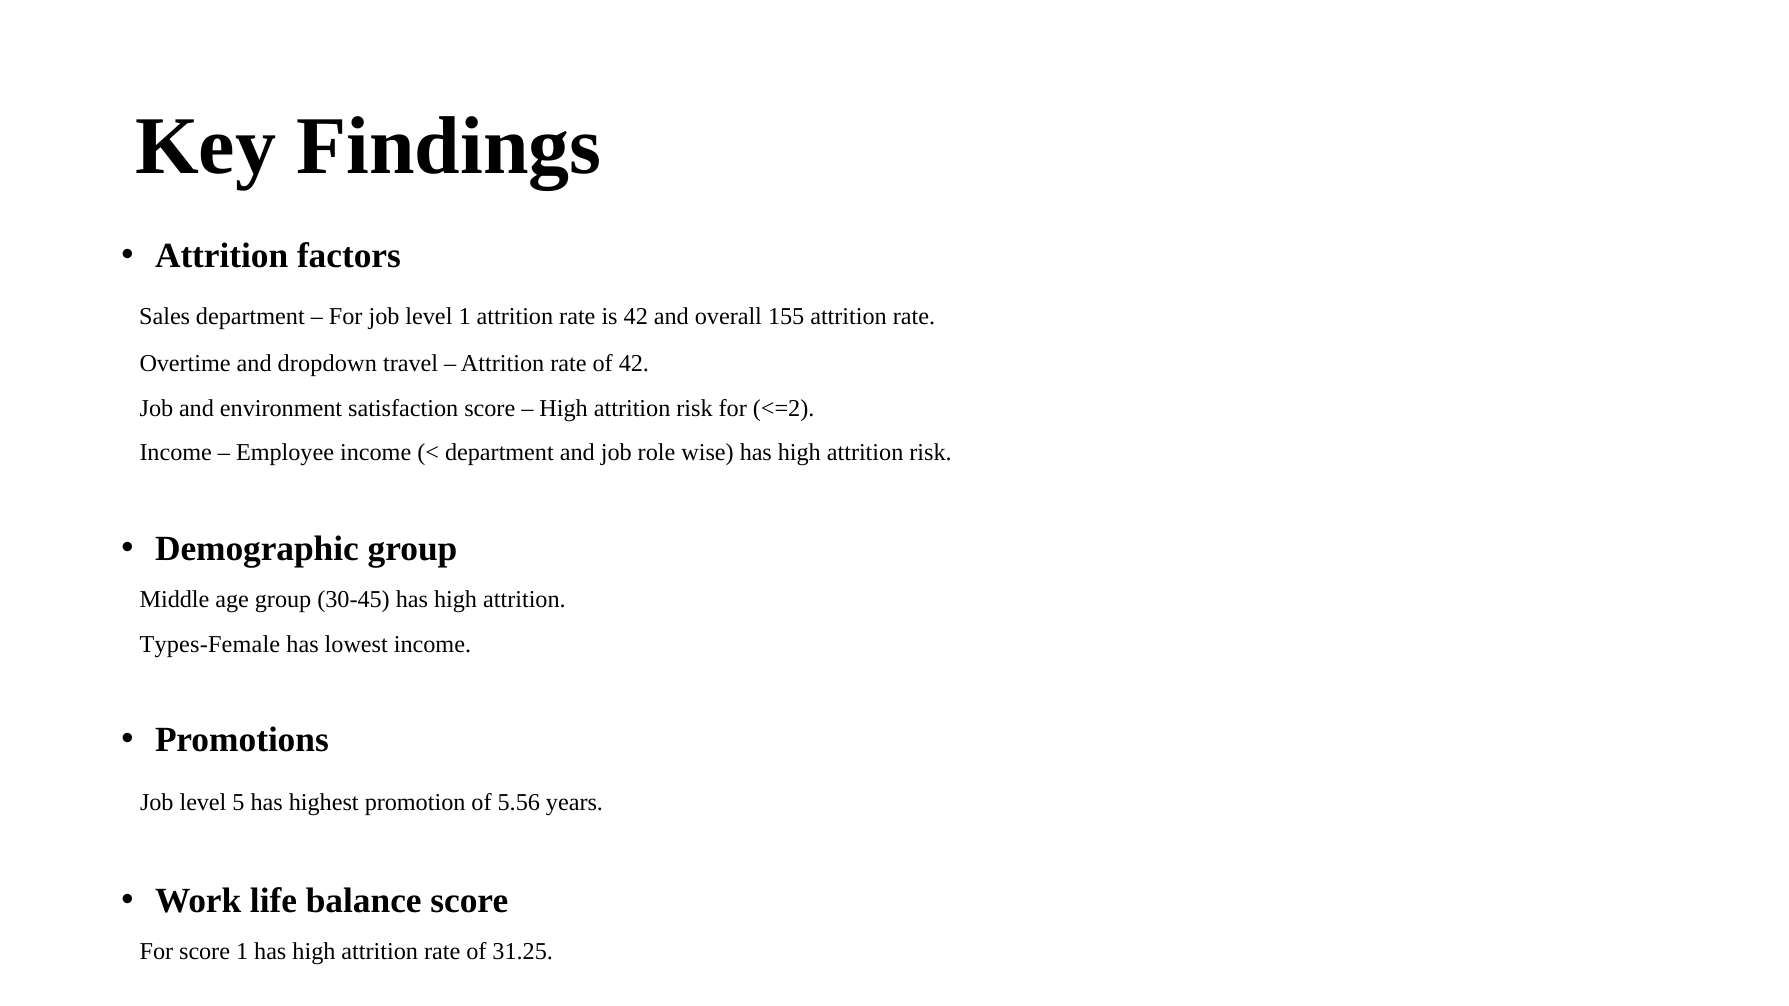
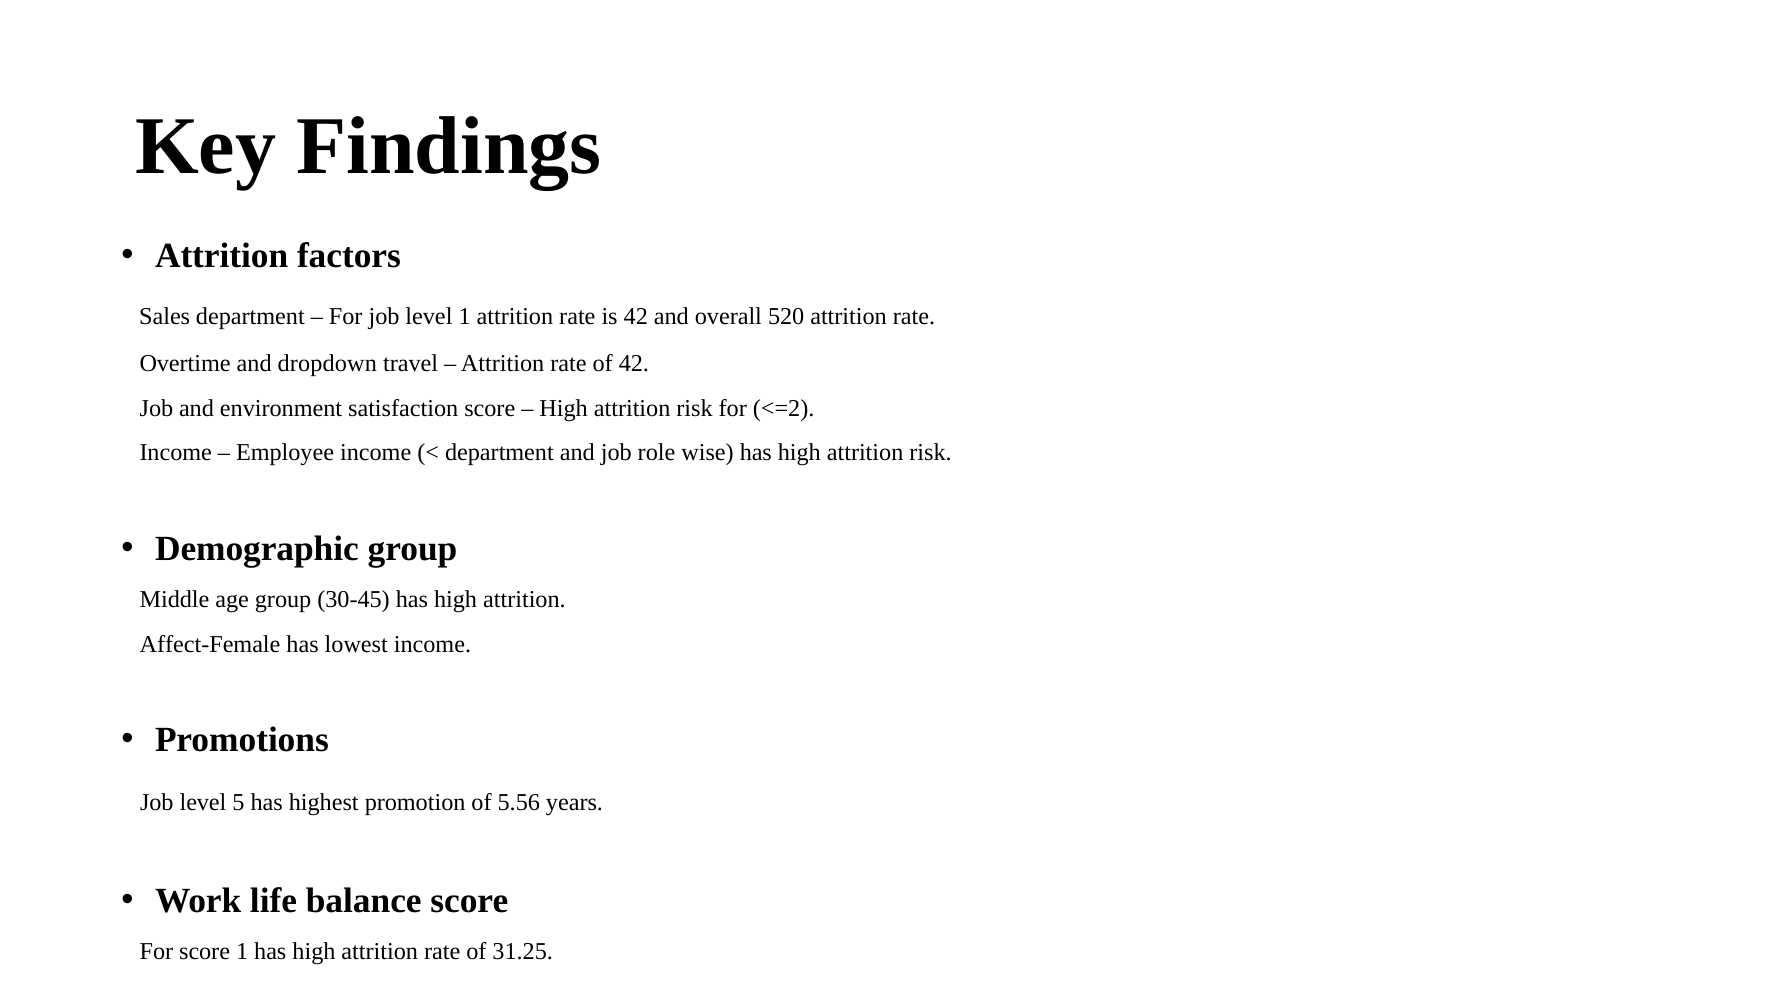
155: 155 -> 520
Types-Female: Types-Female -> Affect-Female
